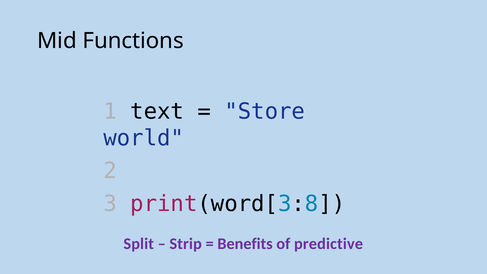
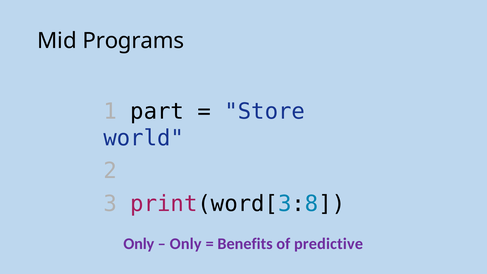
Functions: Functions -> Programs
text: text -> part
Split at (139, 244): Split -> Only
Strip at (186, 244): Strip -> Only
